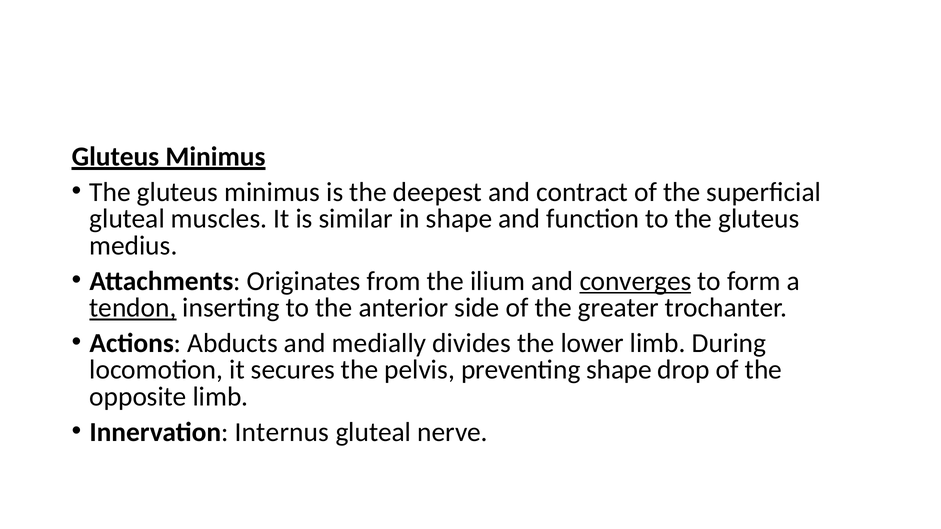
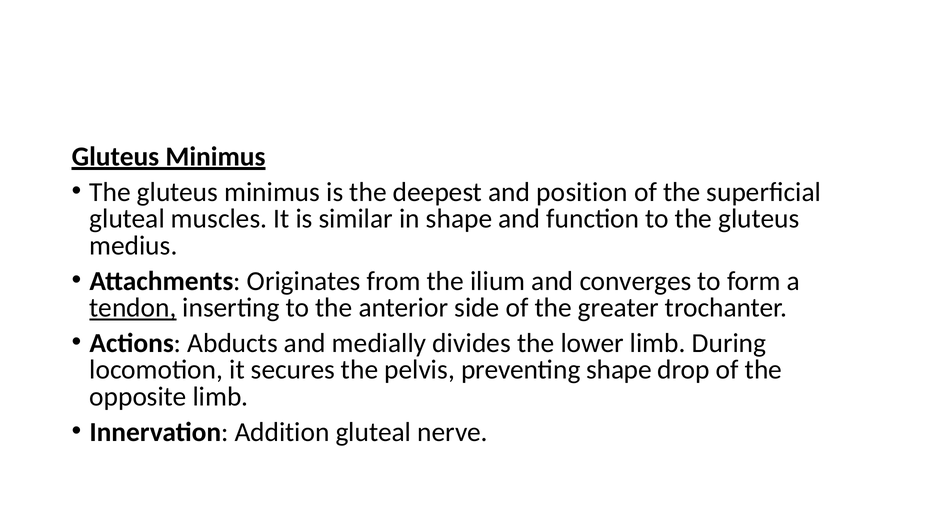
contract: contract -> position
converges underline: present -> none
Internus: Internus -> Addition
